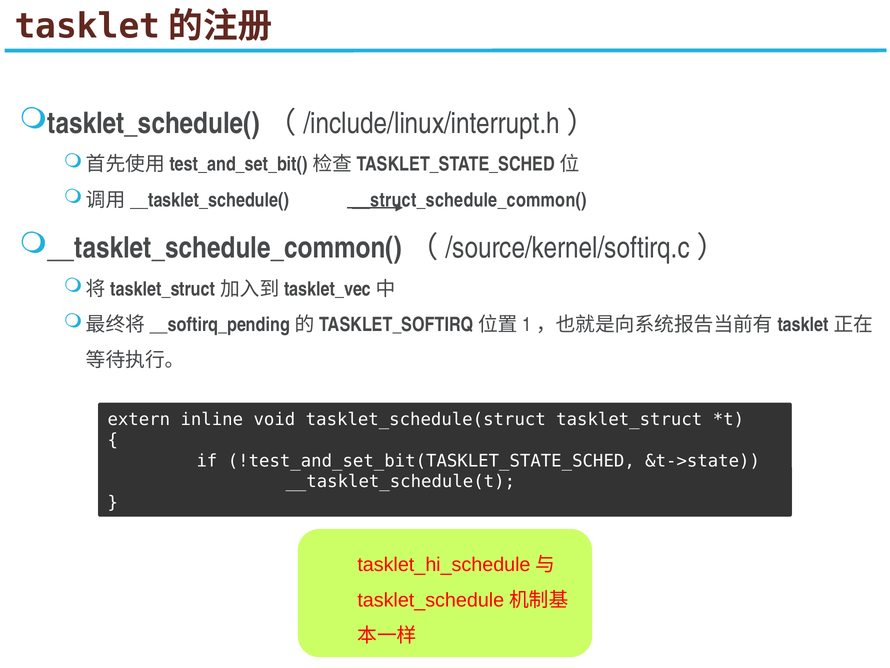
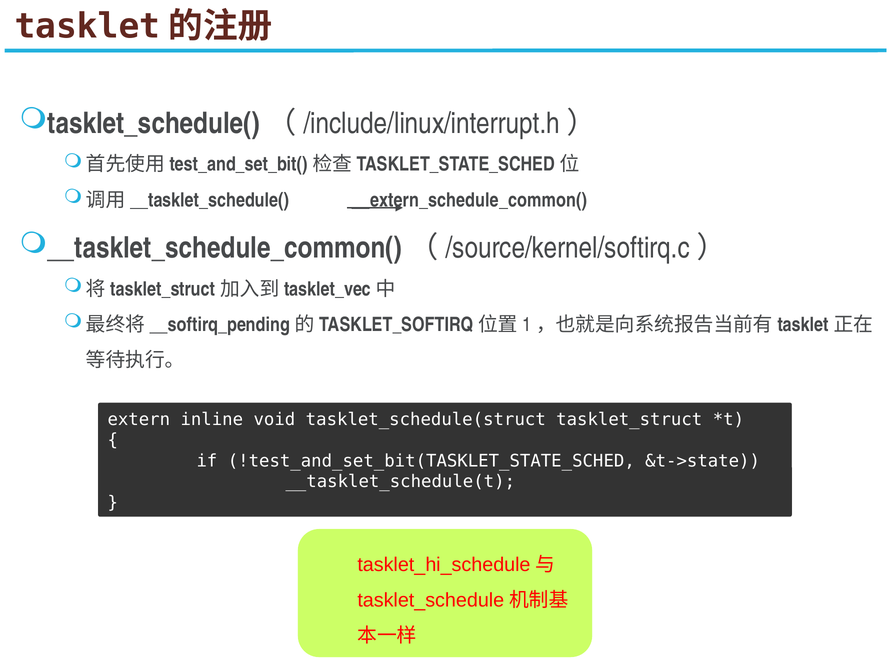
__struct_schedule_common(: __struct_schedule_common( -> __extern_schedule_common(
